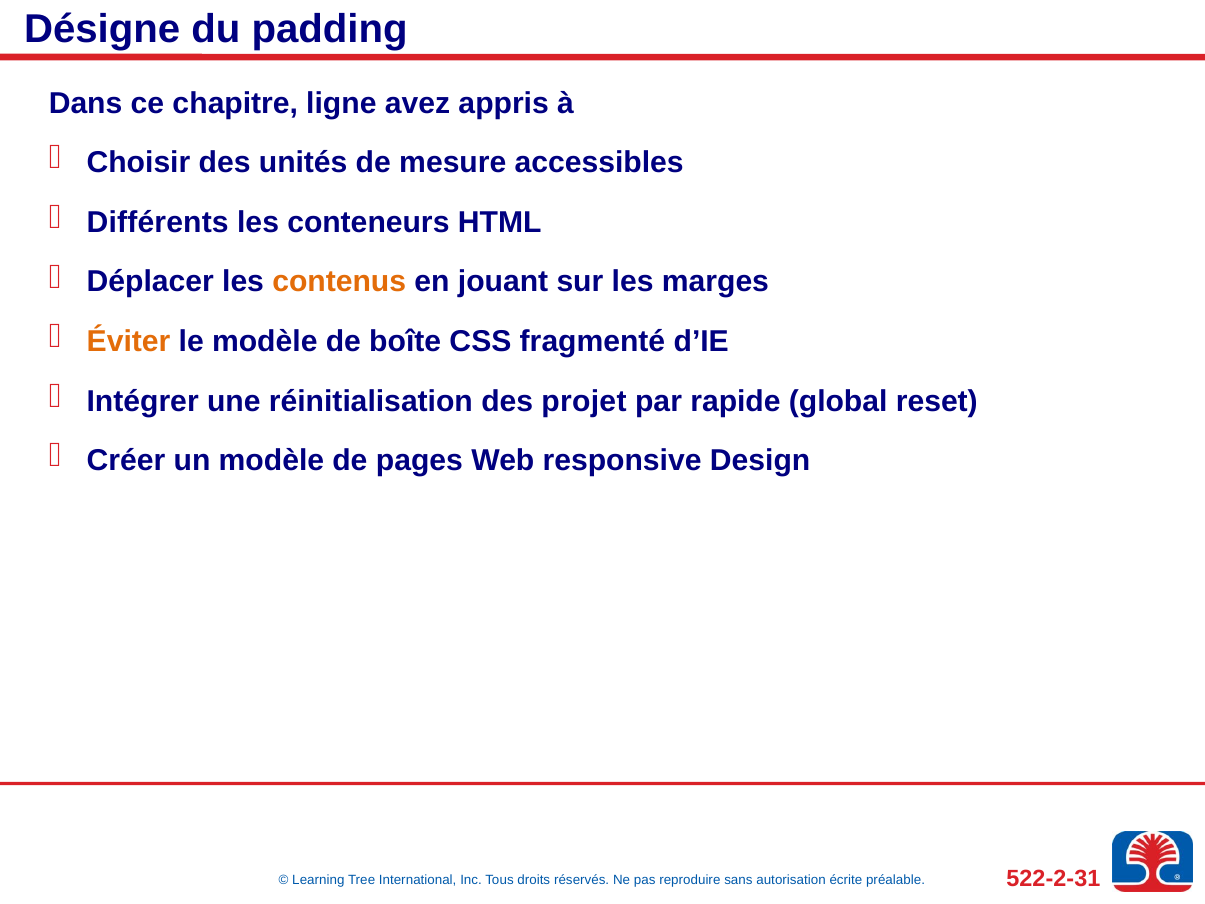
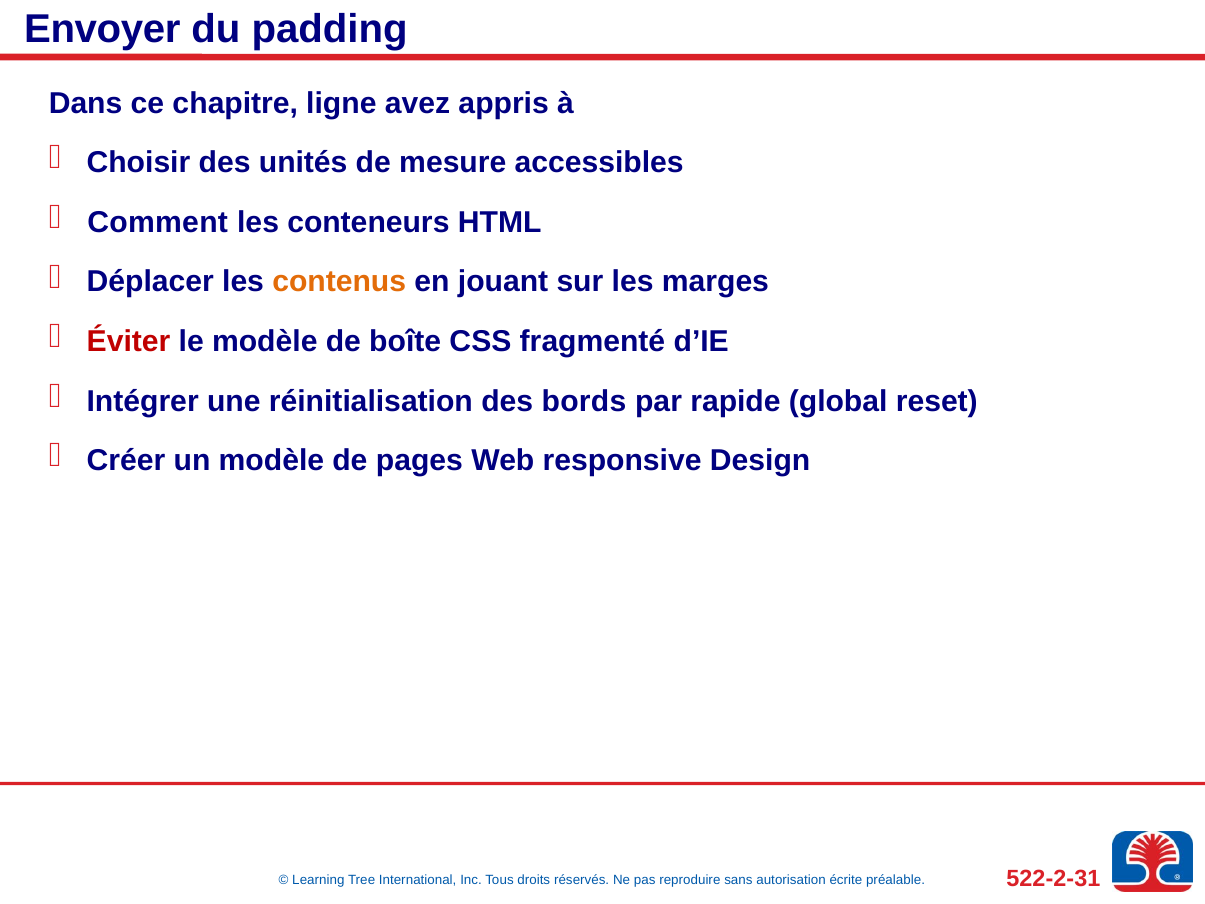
Désigne: Désigne -> Envoyer
Différents: Différents -> Comment
Éviter colour: orange -> red
projet: projet -> bords
